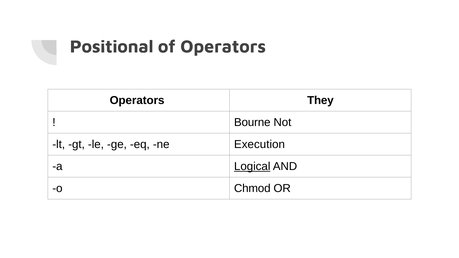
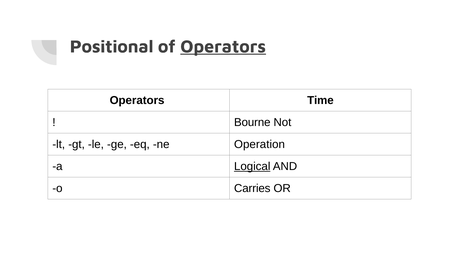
Operators at (223, 47) underline: none -> present
They: They -> Time
Execution: Execution -> Operation
Chmod: Chmod -> Carries
